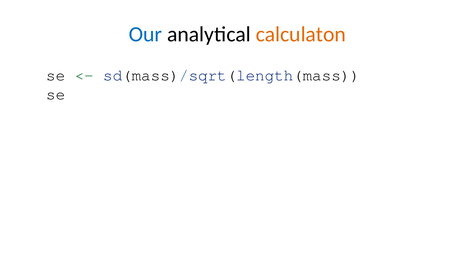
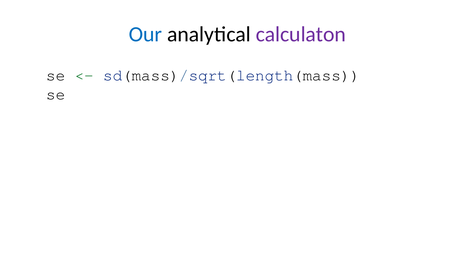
calculaton colour: orange -> purple
